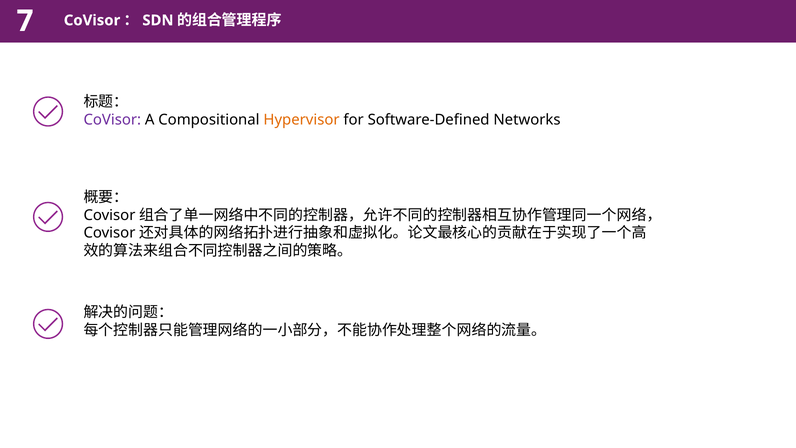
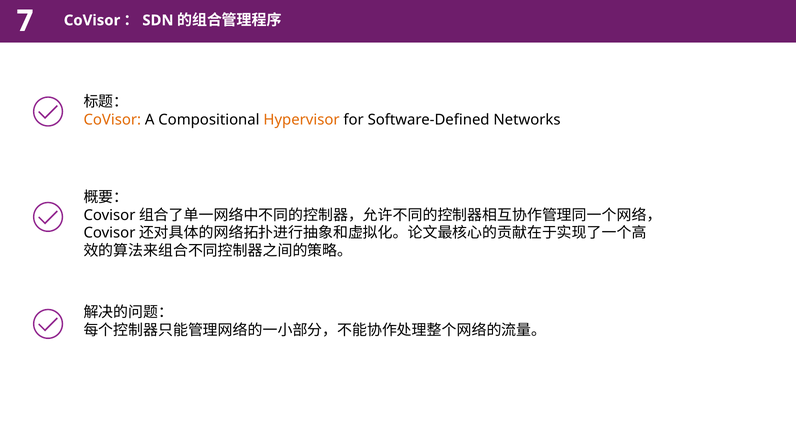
CoVisor at (112, 120) colour: purple -> orange
